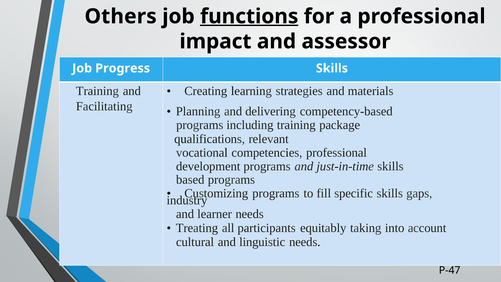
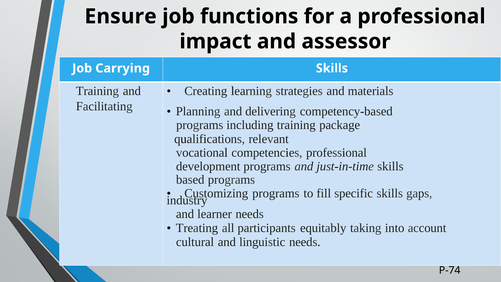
Others: Others -> Ensure
functions underline: present -> none
Progress: Progress -> Carrying
P-47: P-47 -> P-74
